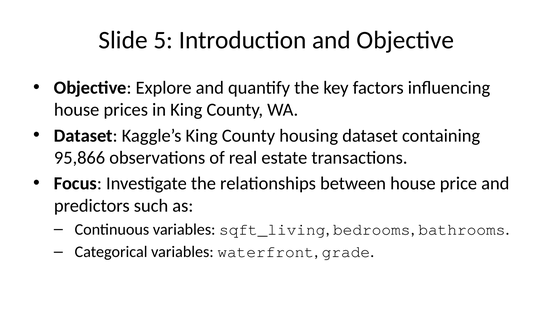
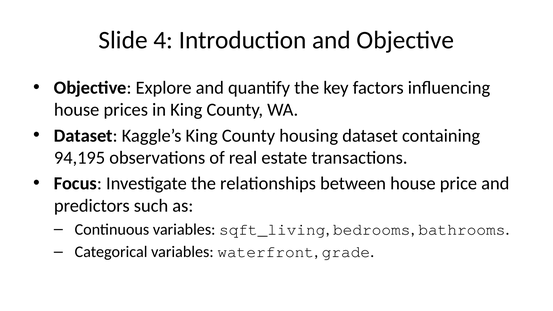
5: 5 -> 4
95,866: 95,866 -> 94,195
